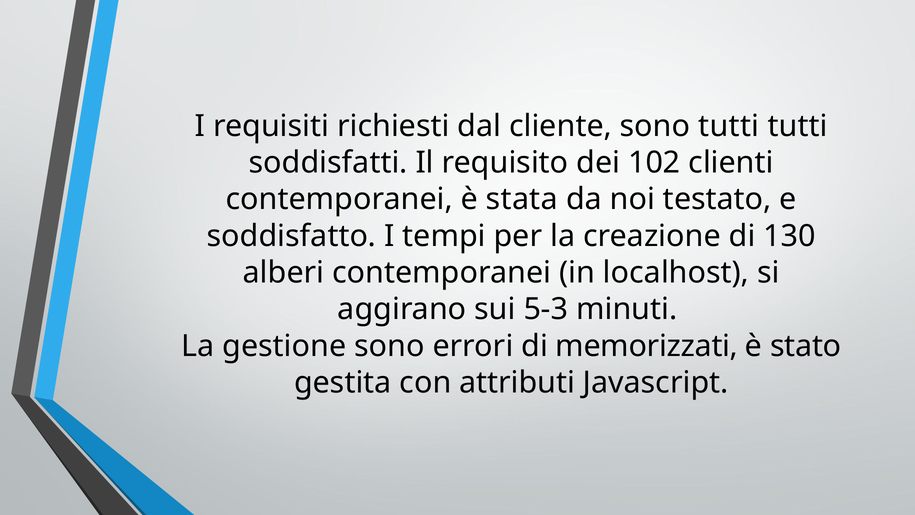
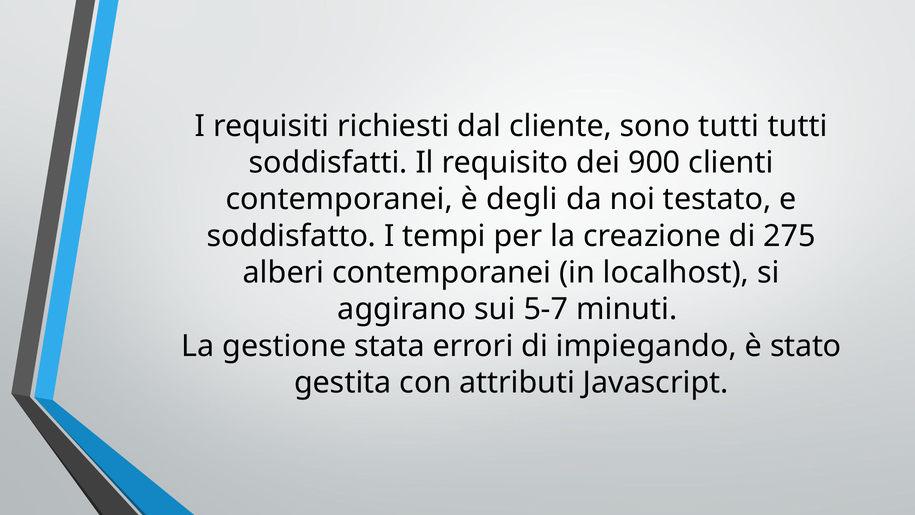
102: 102 -> 900
stata: stata -> degli
130: 130 -> 275
5-3: 5-3 -> 5-7
gestione sono: sono -> stata
memorizzati: memorizzati -> impiegando
